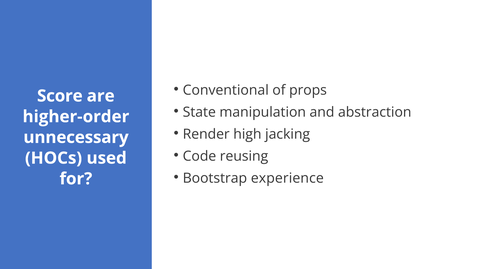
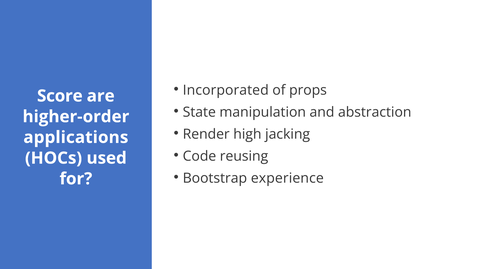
Conventional: Conventional -> Incorporated
unnecessary: unnecessary -> applications
